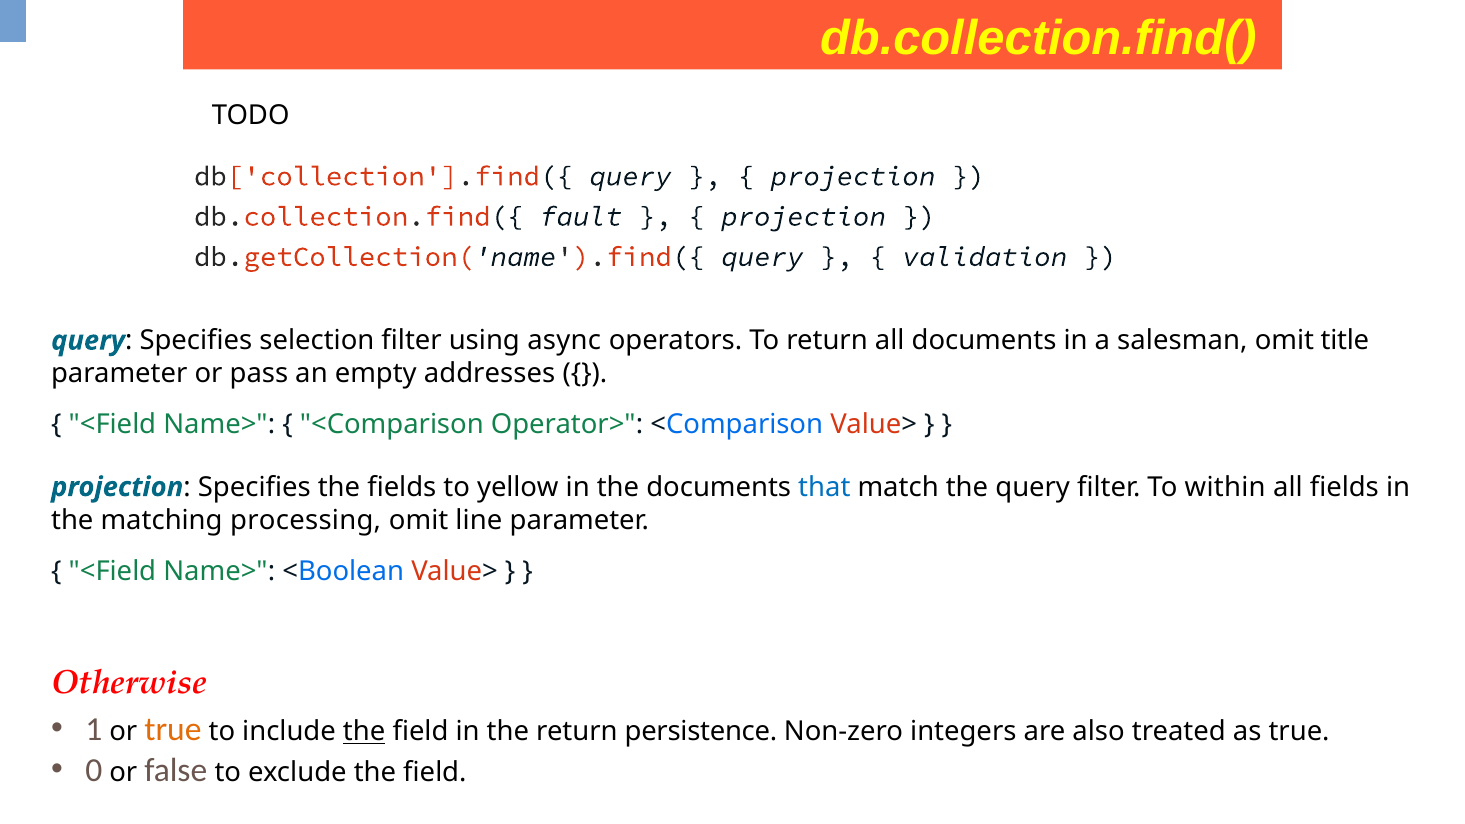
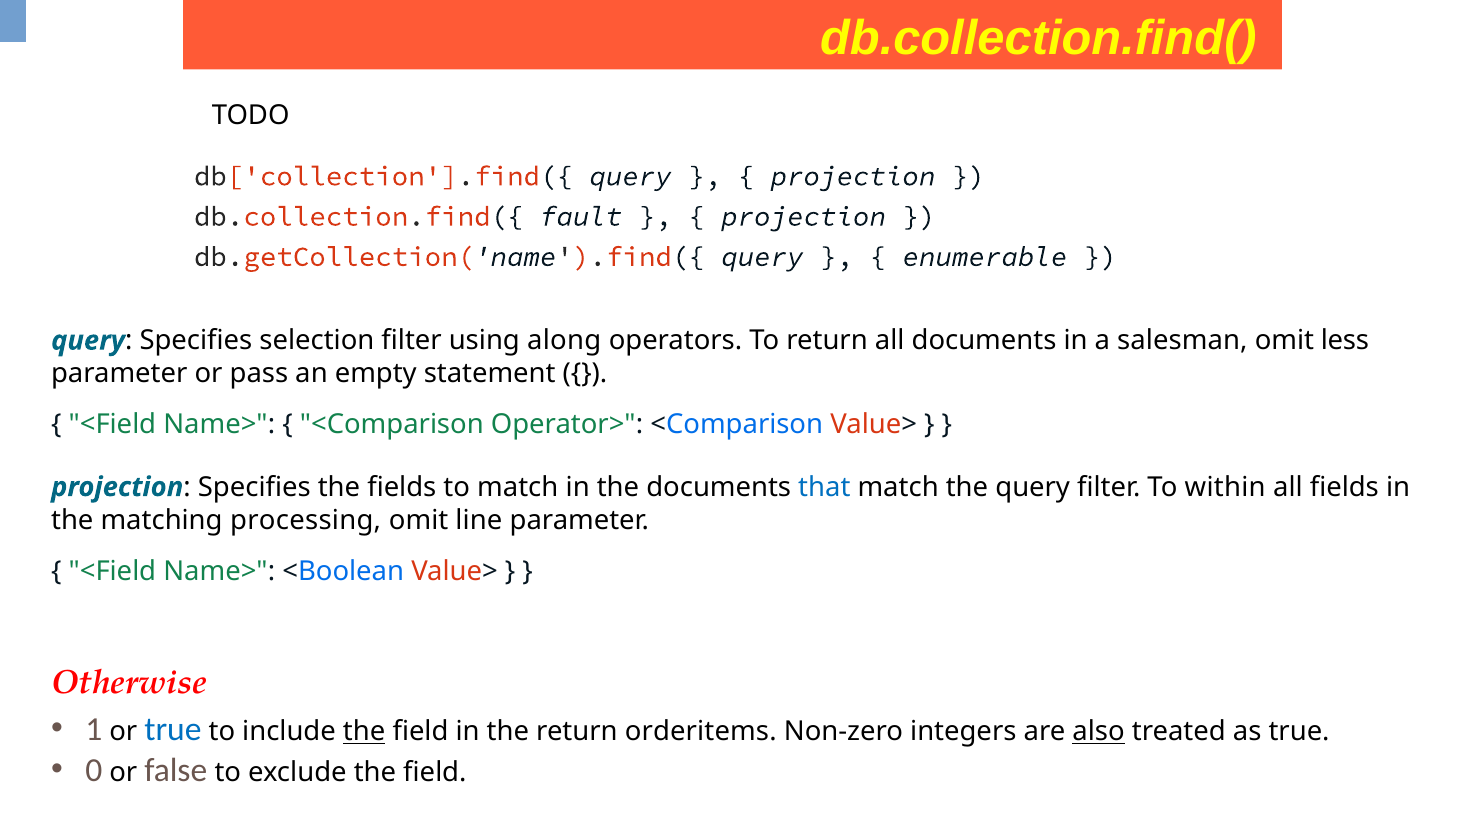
validation: validation -> enumerable
async: async -> along
title: title -> less
addresses: addresses -> statement
to yellow: yellow -> match
true at (173, 730) colour: orange -> blue
persistence: persistence -> orderitems
also underline: none -> present
